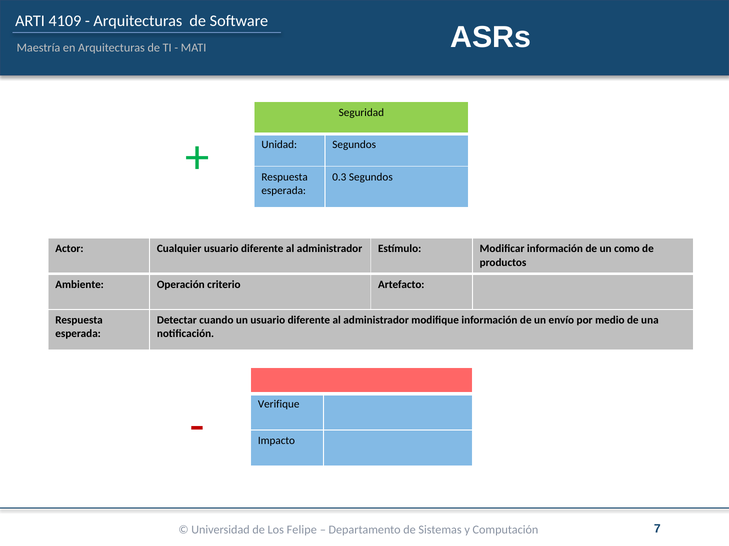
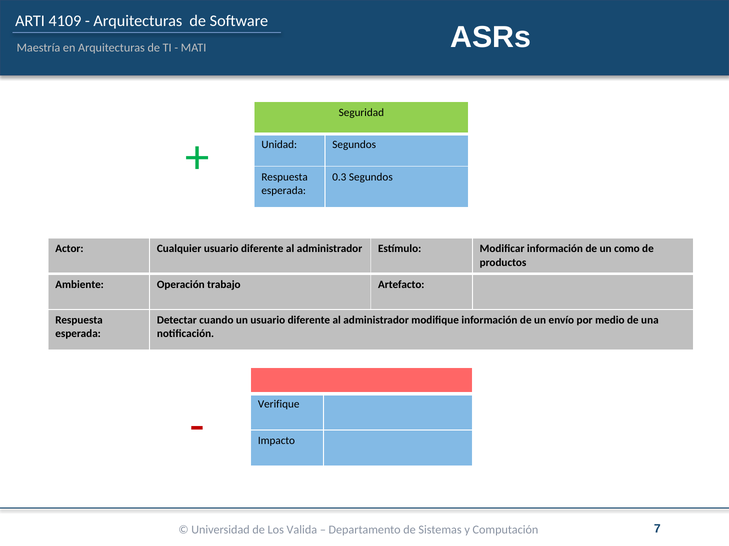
criterio: criterio -> trabajo
Felipe: Felipe -> Valida
